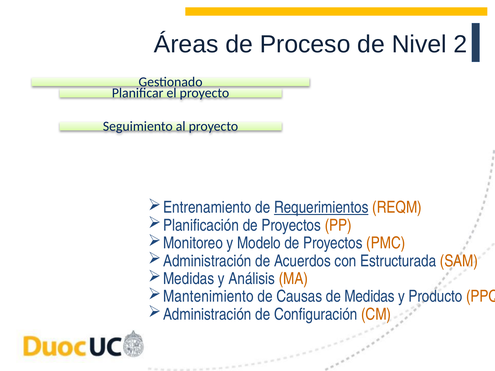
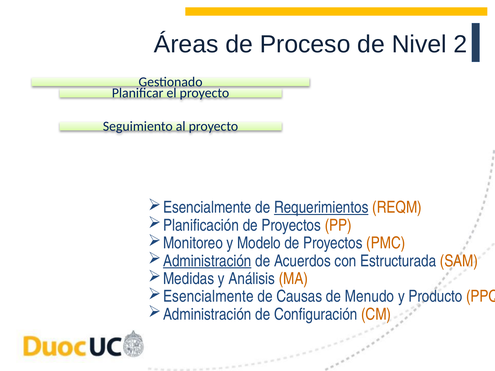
Entrenamiento at (207, 208): Entrenamiento -> Esencialmente
Administración at (207, 261) underline: none -> present
Mantenimiento at (208, 297): Mantenimiento -> Esencialmente
de Medidas: Medidas -> Menudo
